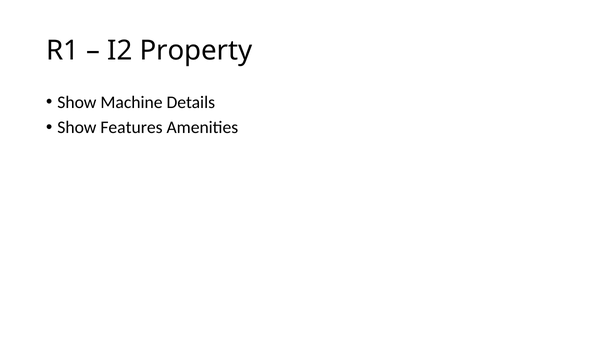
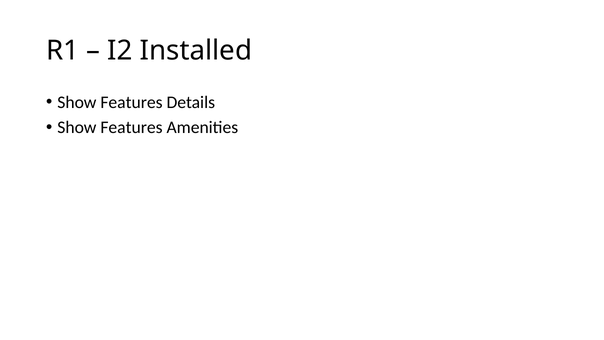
Property: Property -> Installed
Machine at (132, 102): Machine -> Features
